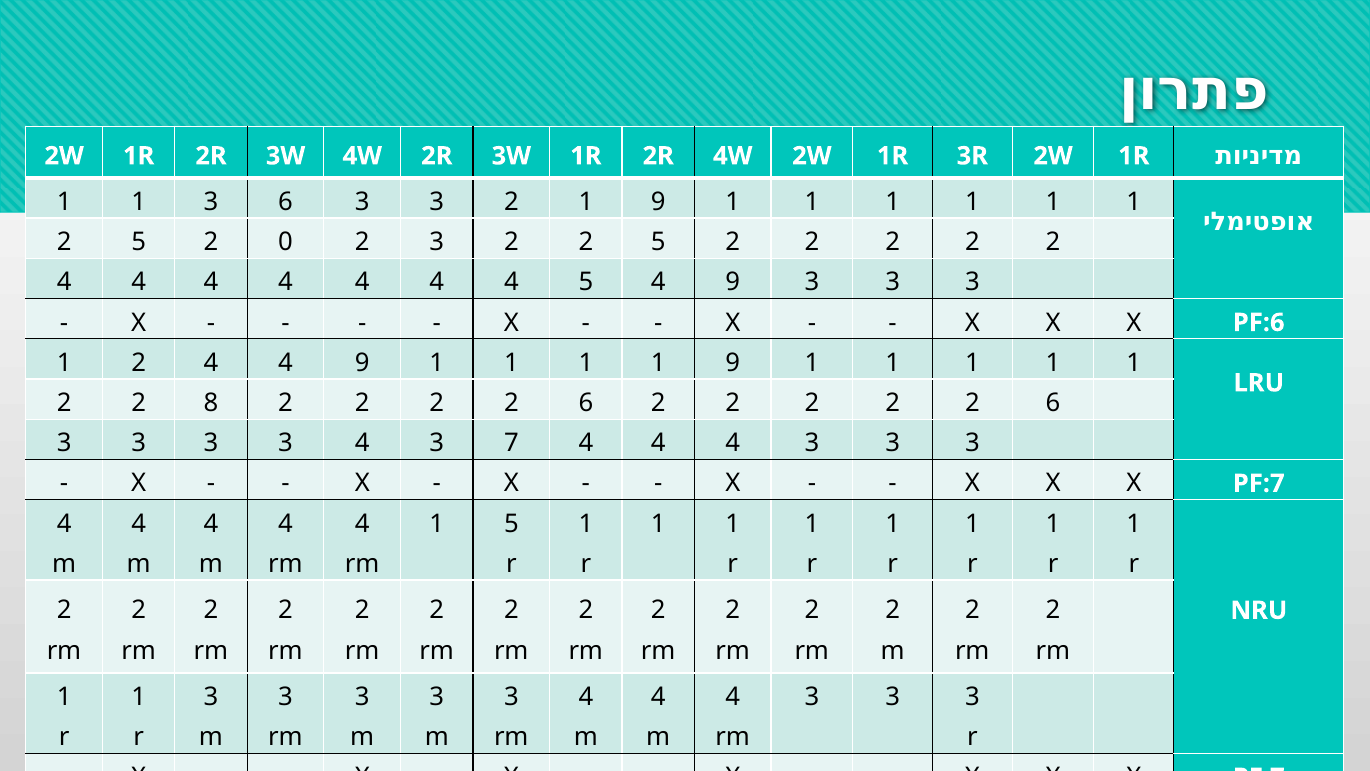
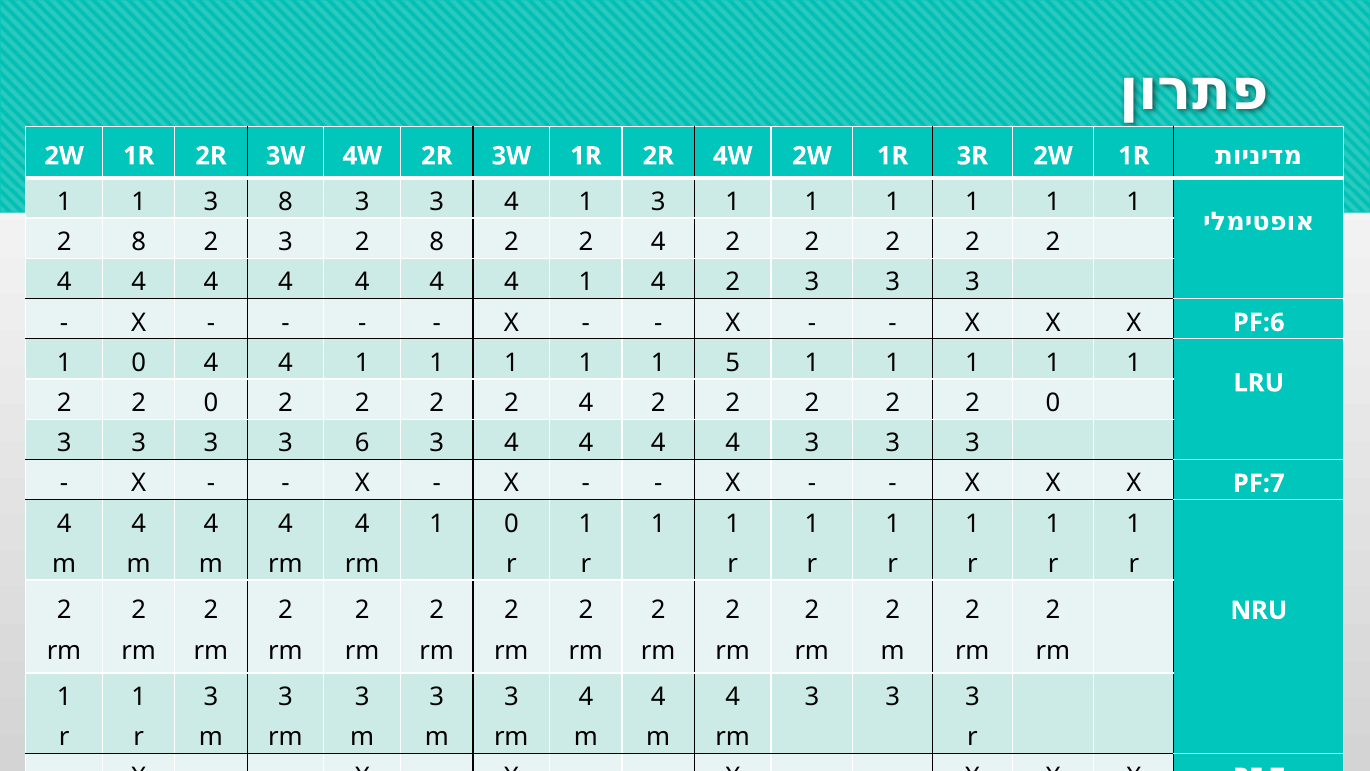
3 6: 6 -> 8
3 3 2: 2 -> 4
9 at (658, 202): 9 -> 3
5 at (139, 242): 5 -> 8
0 at (286, 242): 0 -> 3
3 at (437, 242): 3 -> 8
5 at (658, 242): 5 -> 4
4 4 4 5: 5 -> 1
9 at (733, 282): 9 -> 2
2 at (139, 363): 2 -> 0
9 at (362, 363): 9 -> 1
1 1 9: 9 -> 5
8 at (211, 403): 8 -> 0
6 at (586, 403): 6 -> 4
6 at (1053, 403): 6 -> 0
3 4: 4 -> 6
7 at (511, 443): 7 -> 4
5 at (511, 523): 5 -> 0
